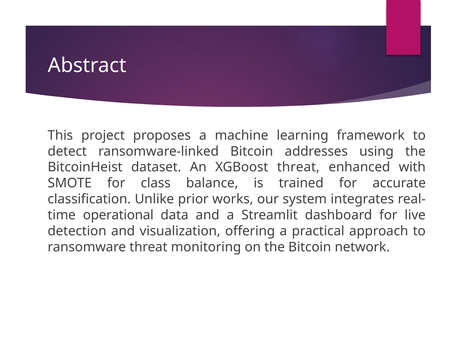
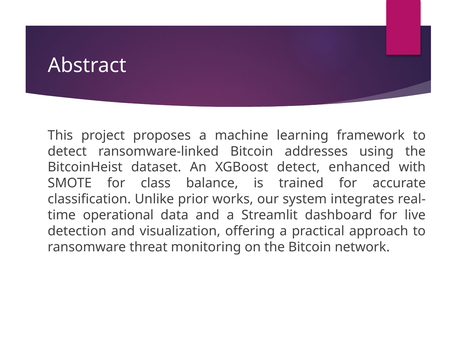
XGBoost threat: threat -> detect
